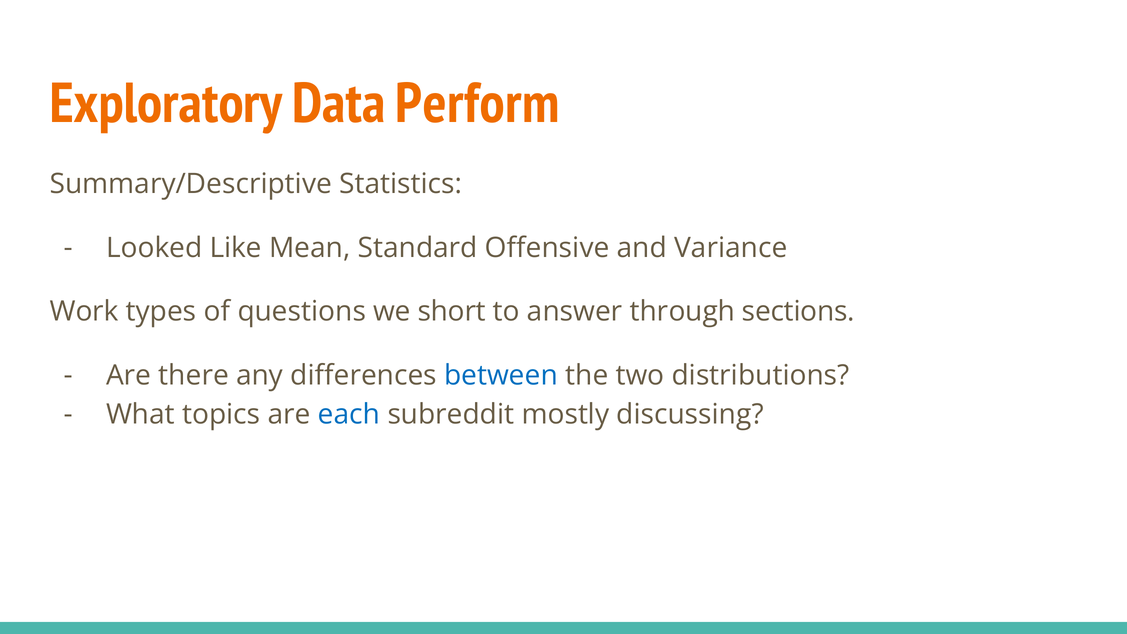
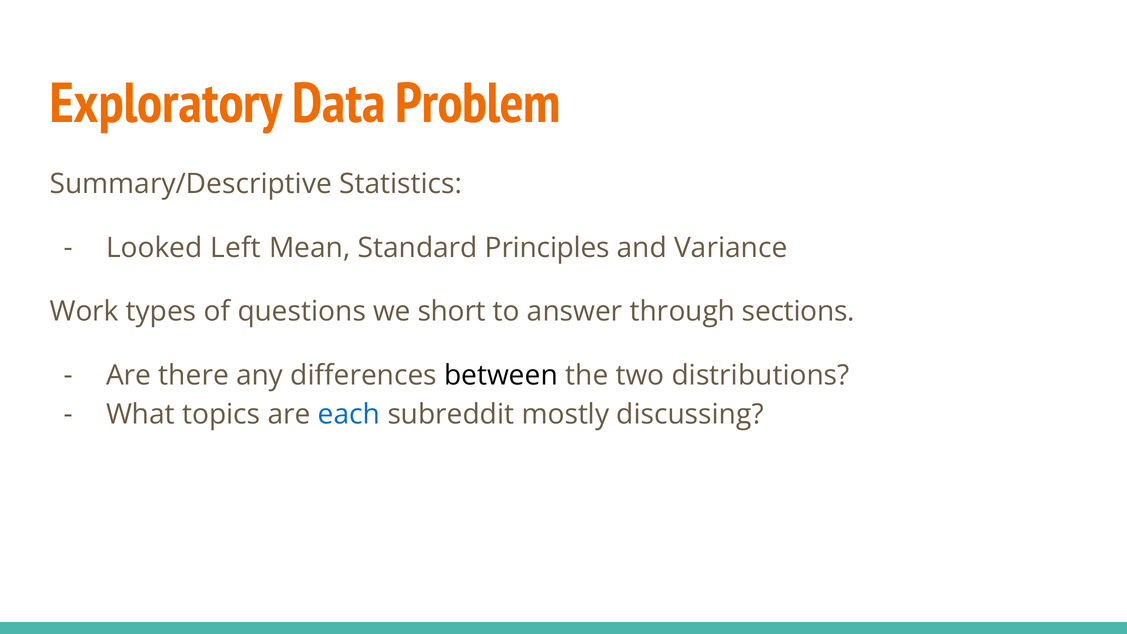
Perform: Perform -> Problem
Like: Like -> Left
Offensive: Offensive -> Principles
between colour: blue -> black
